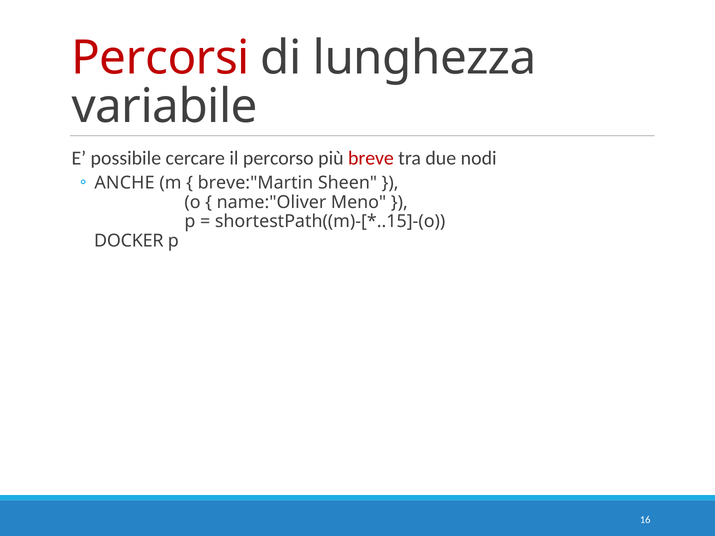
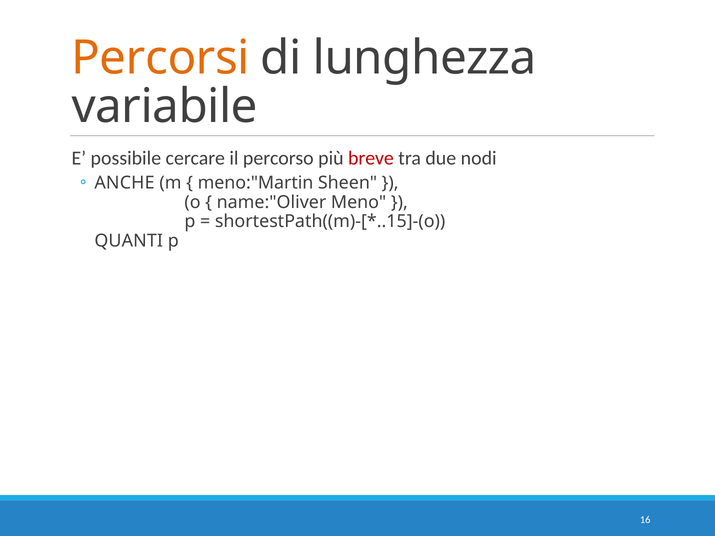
Percorsi colour: red -> orange
breve:"Martin: breve:"Martin -> meno:"Martin
DOCKER: DOCKER -> QUANTI
